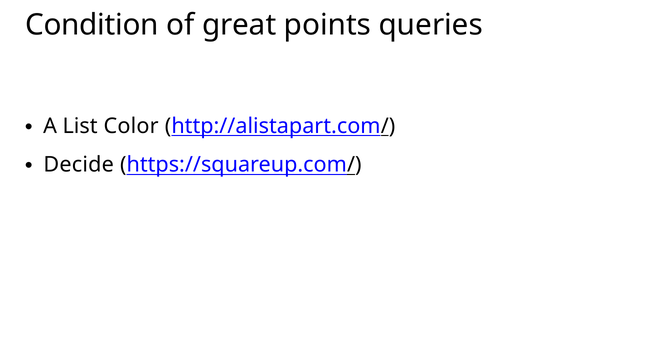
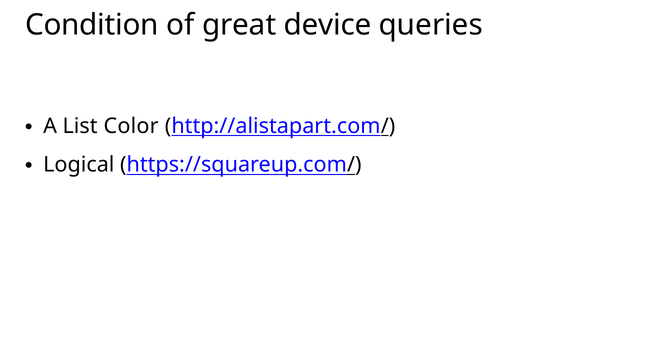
points: points -> device
Decide: Decide -> Logical
